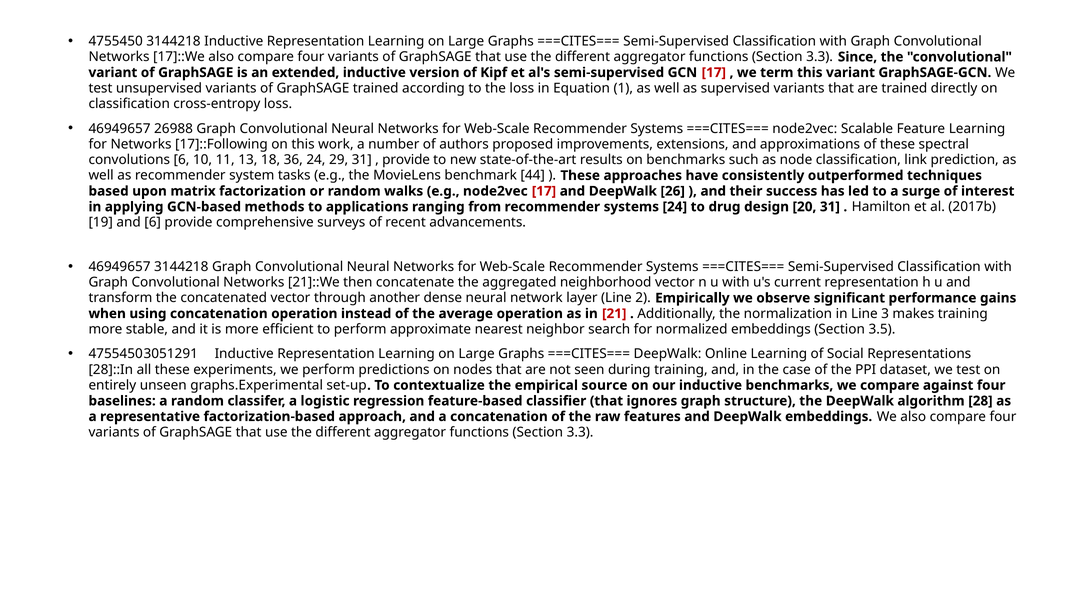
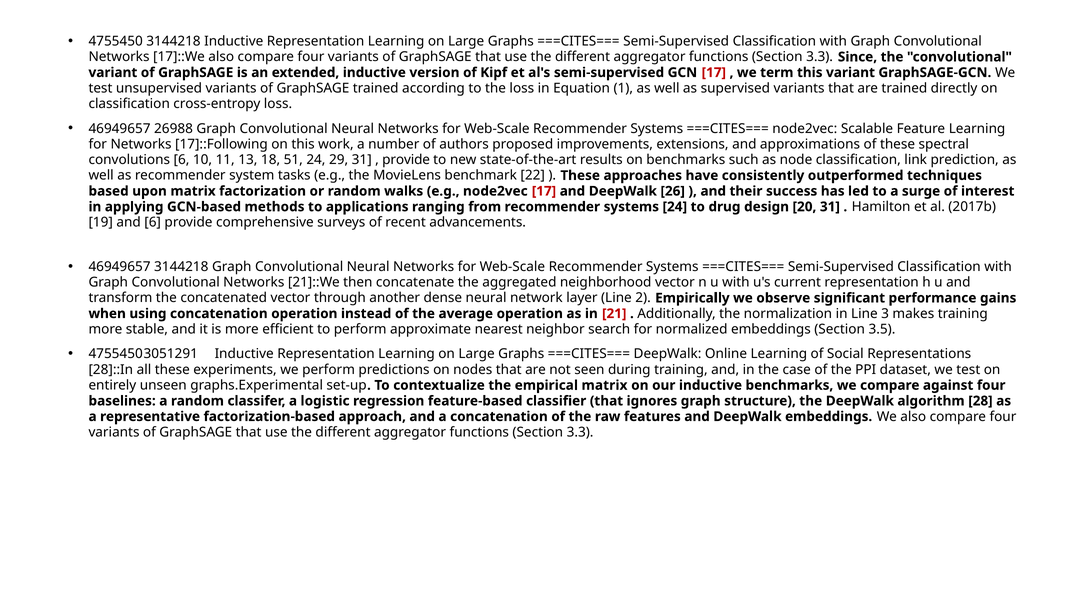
36: 36 -> 51
44: 44 -> 22
empirical source: source -> matrix
